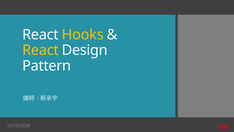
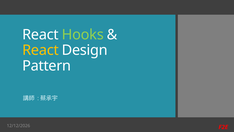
Hooks colour: yellow -> light green
